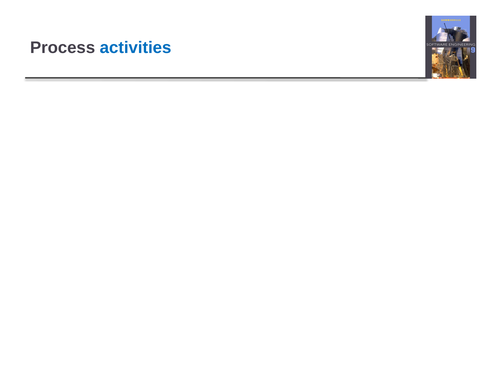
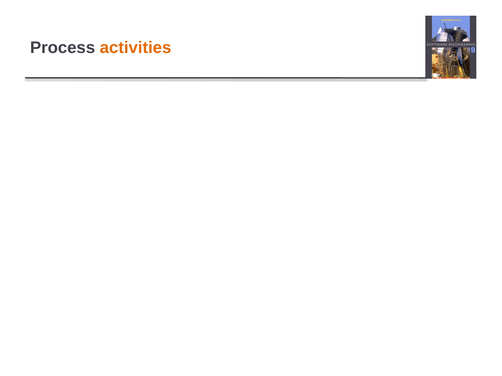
activities colour: blue -> orange
